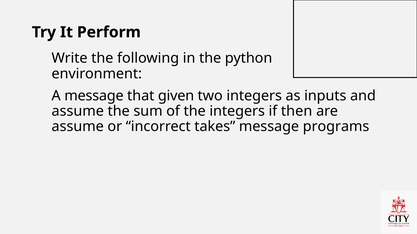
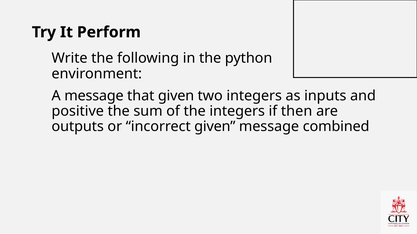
assume at (78, 111): assume -> positive
assume at (78, 127): assume -> outputs
incorrect takes: takes -> given
programs: programs -> combined
